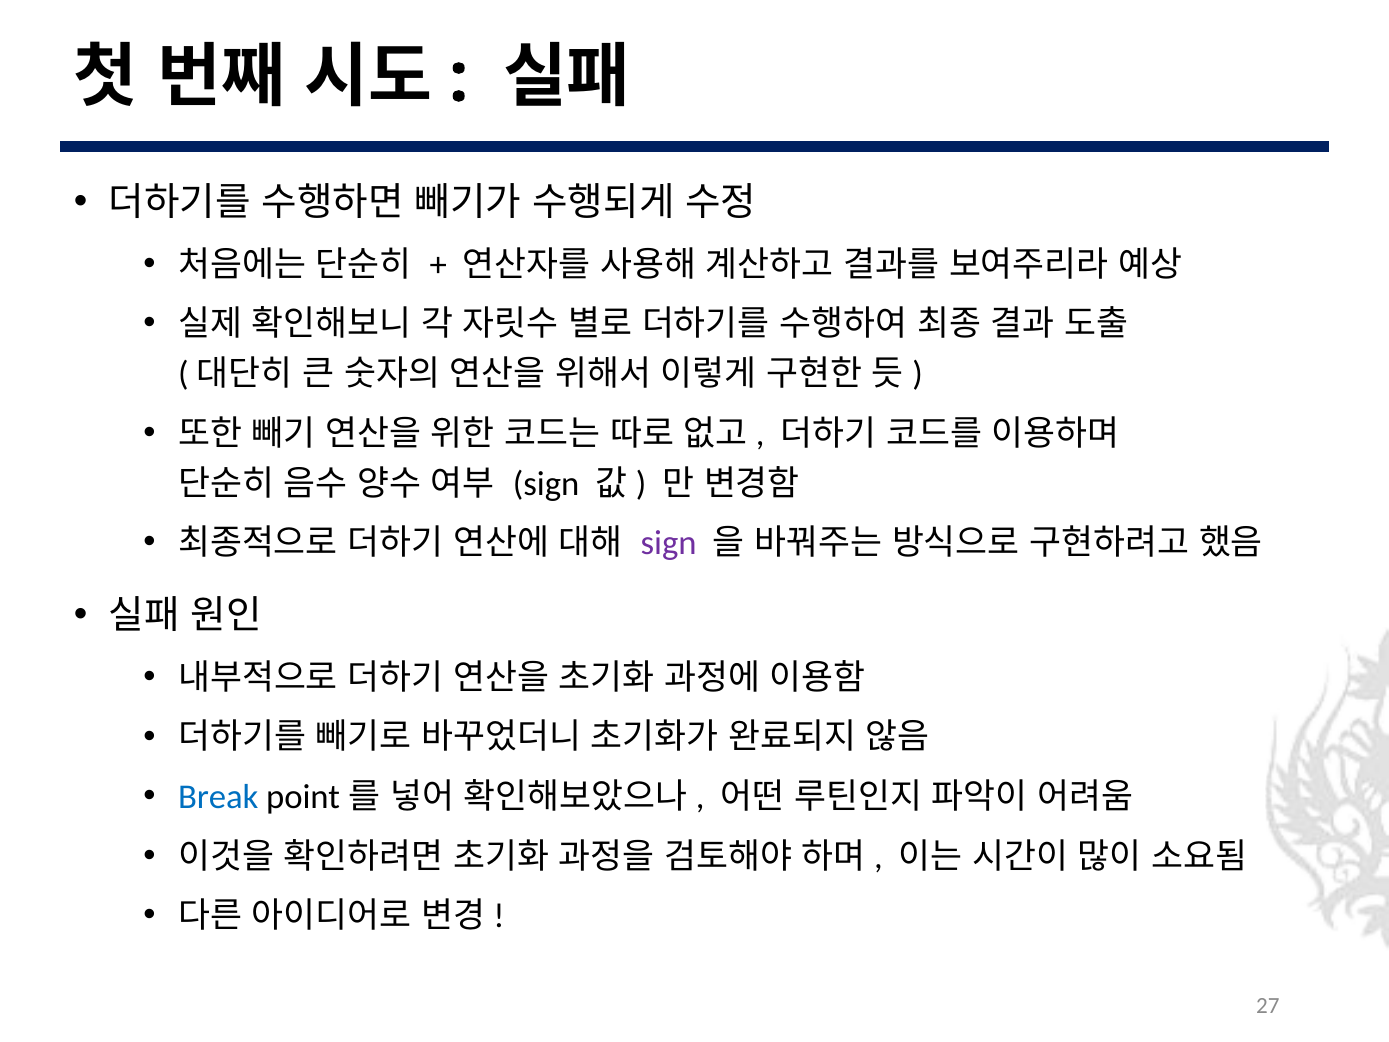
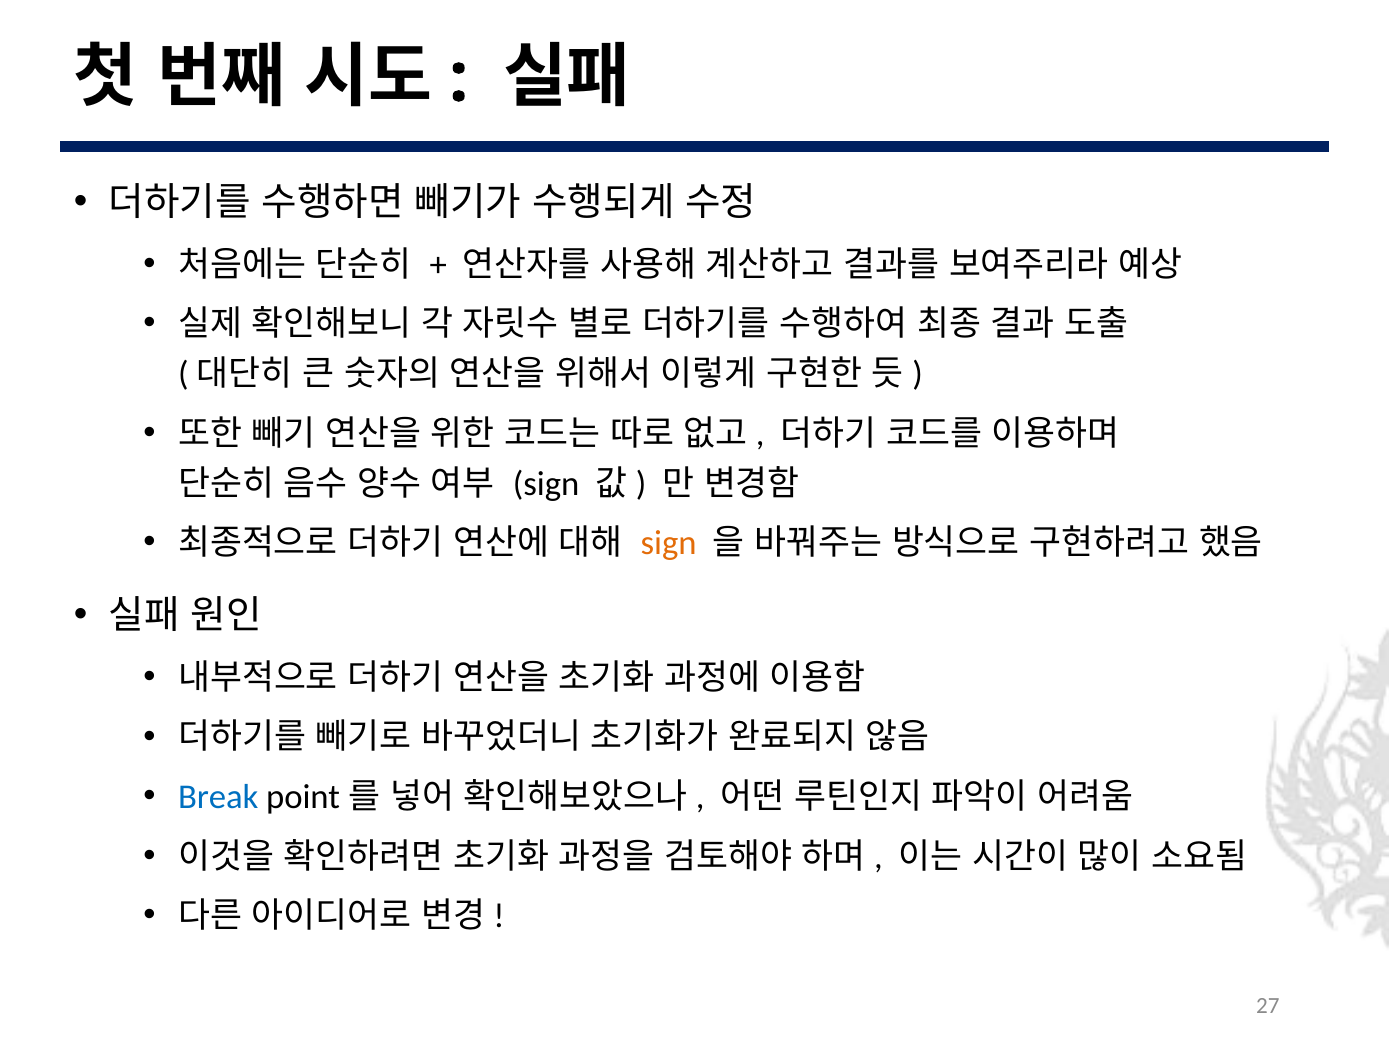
sign at (669, 543) colour: purple -> orange
